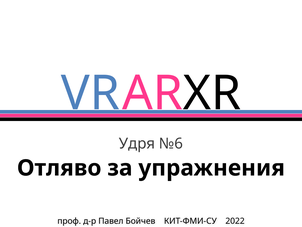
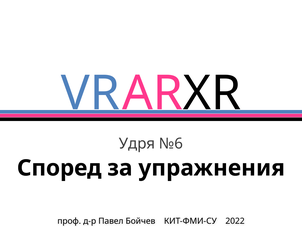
Отляво: Отляво -> Според
